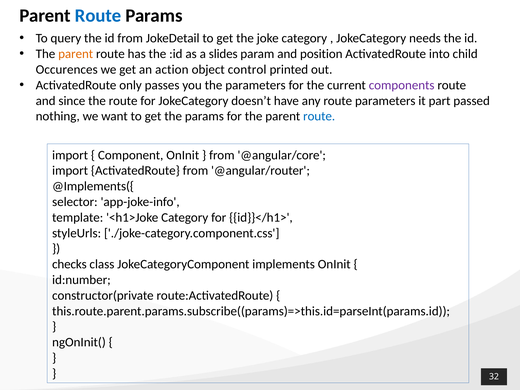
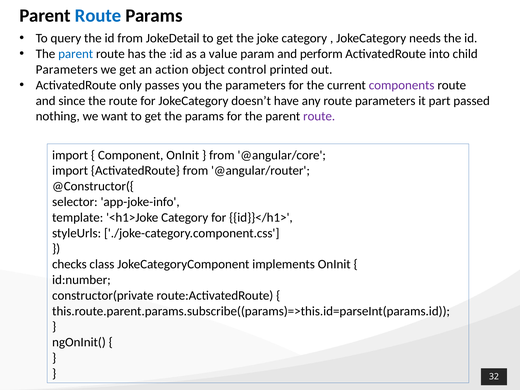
parent at (76, 54) colour: orange -> blue
slides: slides -> value
position: position -> perform
Occurences at (67, 70): Occurences -> Parameters
route at (319, 116) colour: blue -> purple
@Implements({: @Implements({ -> @Constructor({
